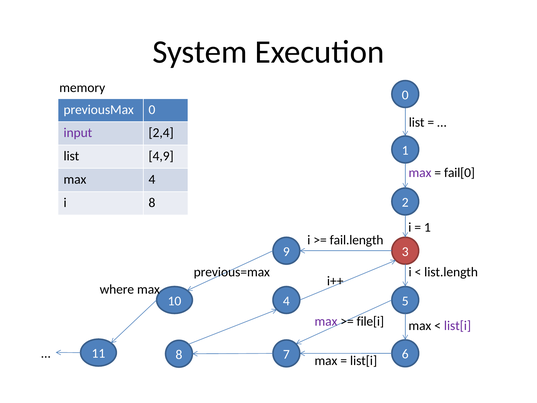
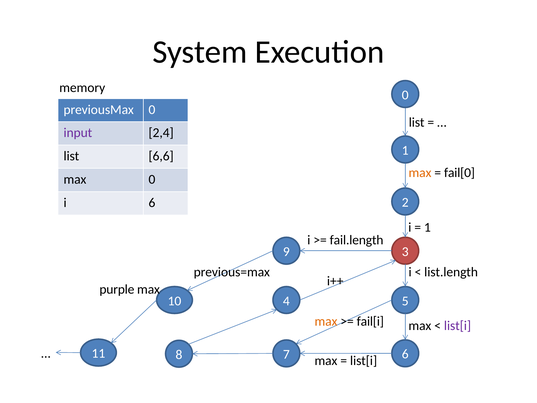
4,9: 4,9 -> 6,6
max at (420, 173) colour: purple -> orange
max 4: 4 -> 0
i 8: 8 -> 6
where: where -> purple
max at (326, 321) colour: purple -> orange
file[i: file[i -> fail[i
